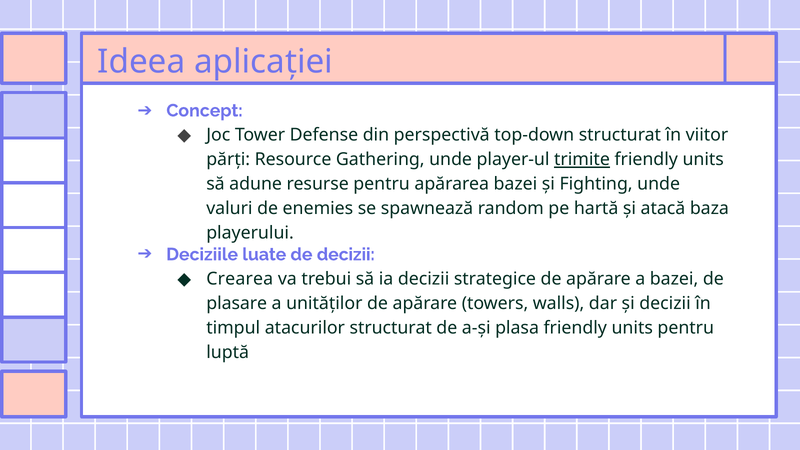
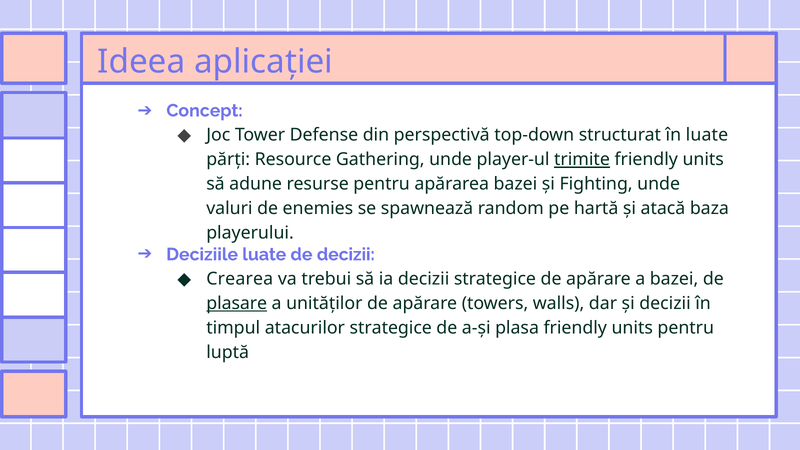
în viitor: viitor -> luate
plasare underline: none -> present
atacurilor structurat: structurat -> strategice
